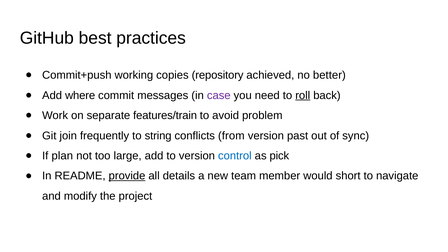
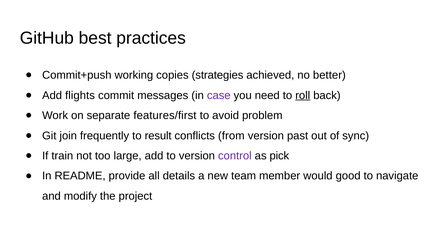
repository: repository -> strategies
where: where -> flights
features/train: features/train -> features/first
string: string -> result
plan: plan -> train
control colour: blue -> purple
provide underline: present -> none
short: short -> good
